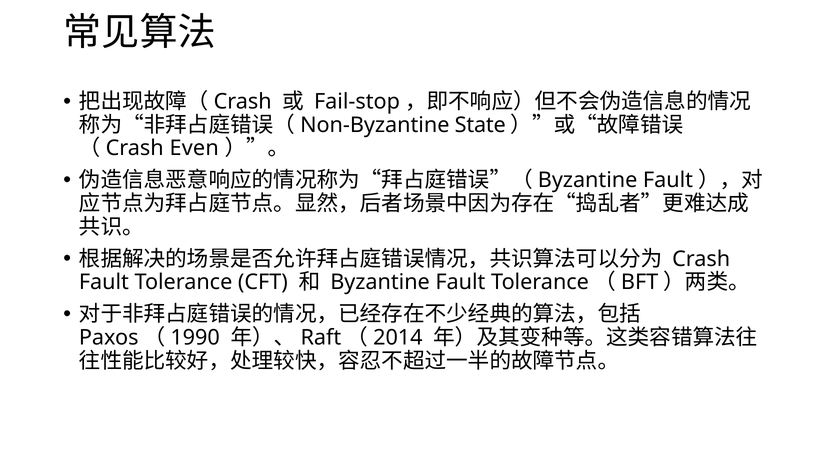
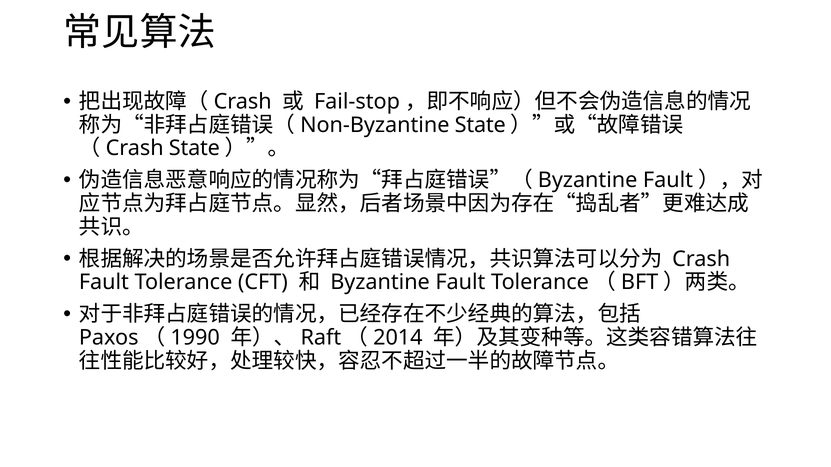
Crash Even: Even -> State
